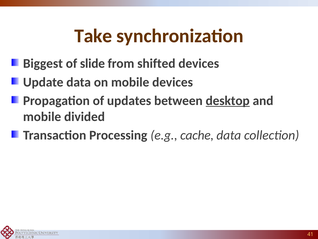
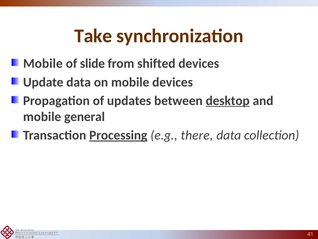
Biggest at (43, 63): Biggest -> Mobile
divided: divided -> general
Processing underline: none -> present
cache: cache -> there
